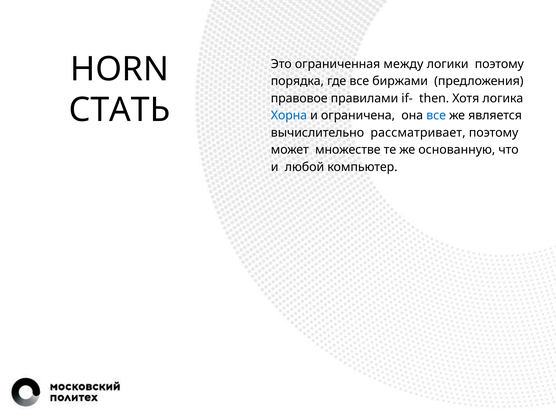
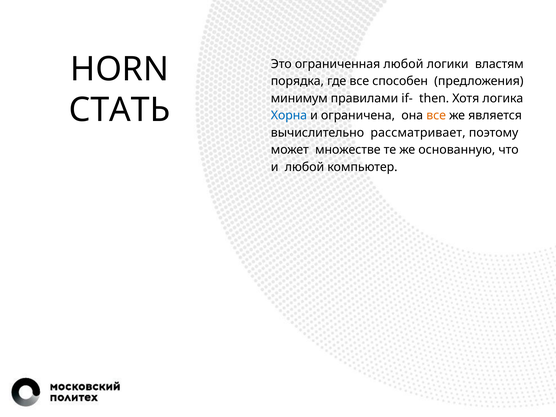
ограниченная между: между -> любой
логики поэтому: поэтому -> властям
биржами: биржами -> способен
правовое: правовое -> минимум
все at (436, 116) colour: blue -> orange
